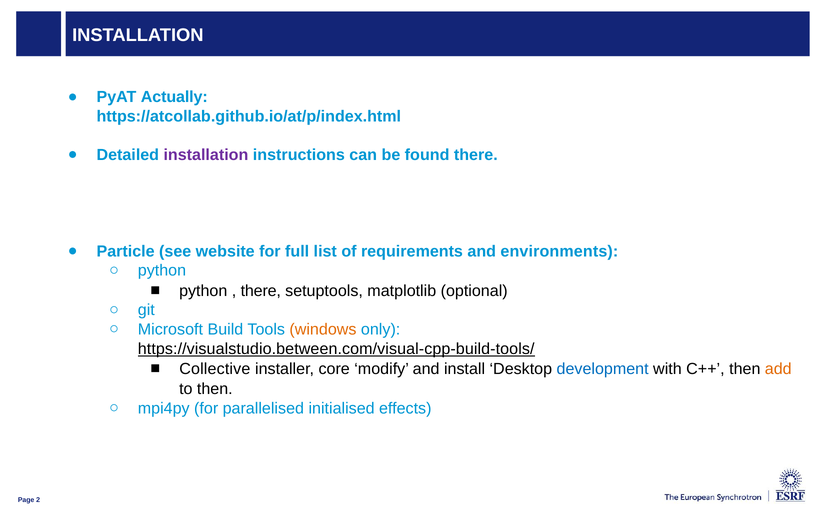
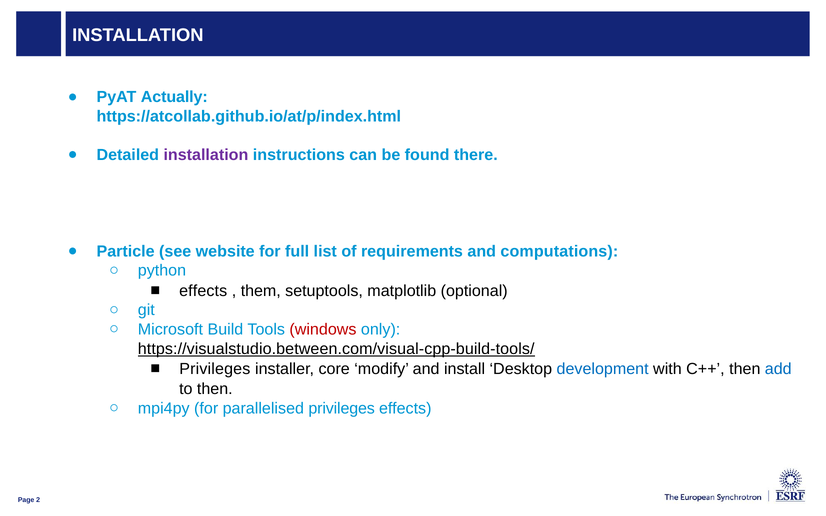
environments: environments -> computations
python at (203, 291): python -> effects
there at (261, 291): there -> them
windows colour: orange -> red
Collective at (215, 369): Collective -> Privileges
add colour: orange -> blue
parallelised initialised: initialised -> privileges
